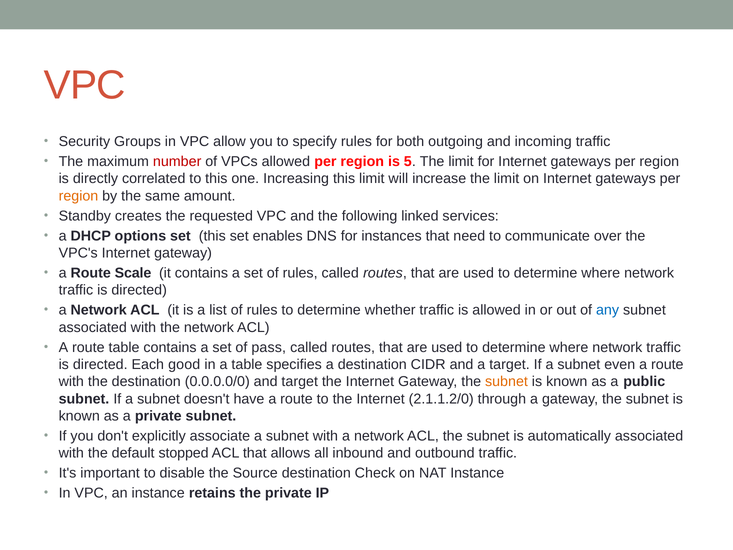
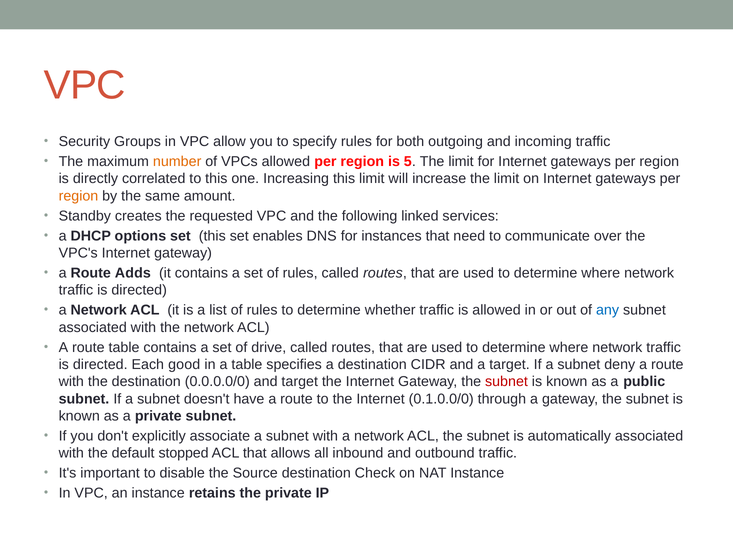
number colour: red -> orange
Scale: Scale -> Adds
pass: pass -> drive
even: even -> deny
subnet at (506, 382) colour: orange -> red
2.1.1.2/0: 2.1.1.2/0 -> 0.1.0.0/0
